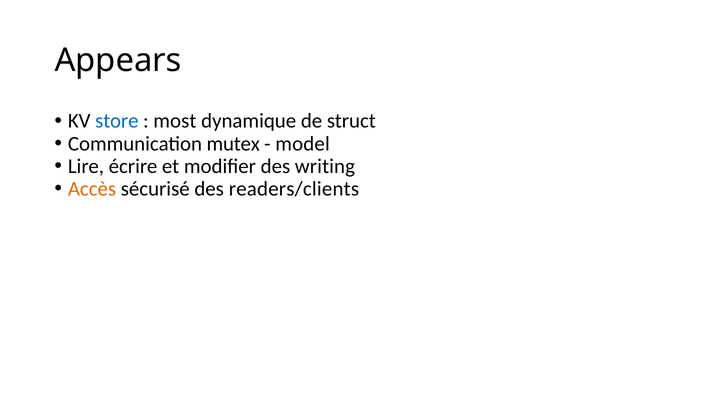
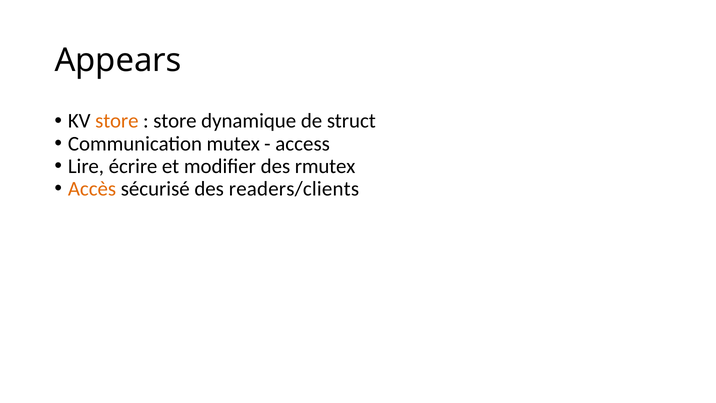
store at (117, 121) colour: blue -> orange
most at (175, 121): most -> store
model: model -> access
writing: writing -> rmutex
